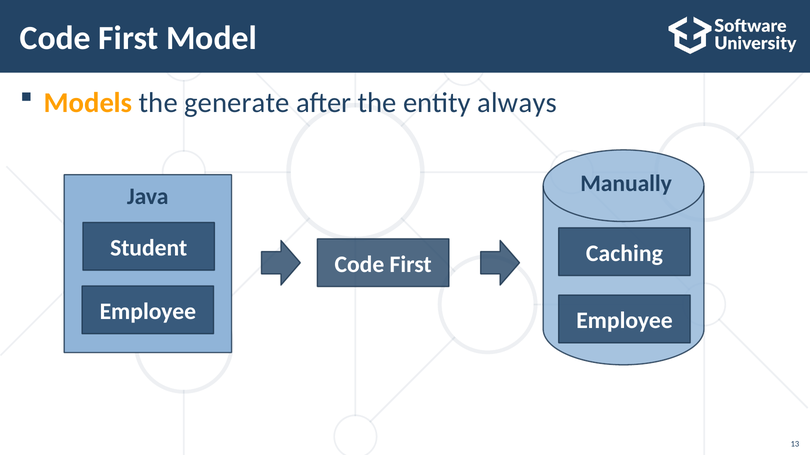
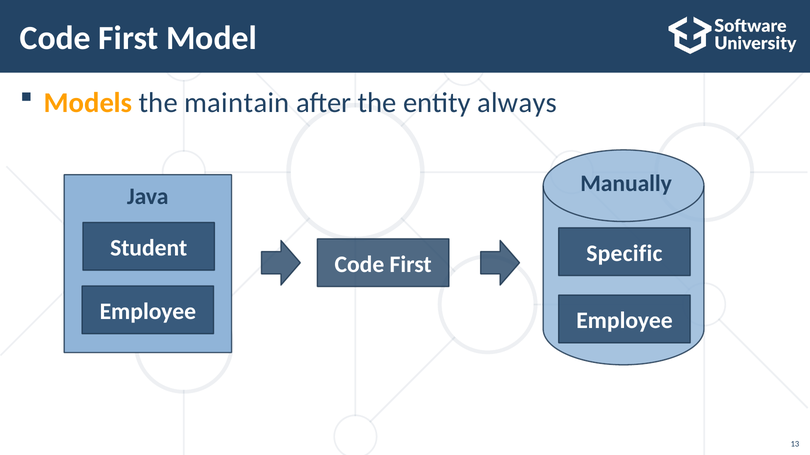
generate: generate -> maintain
Caching: Caching -> Specific
